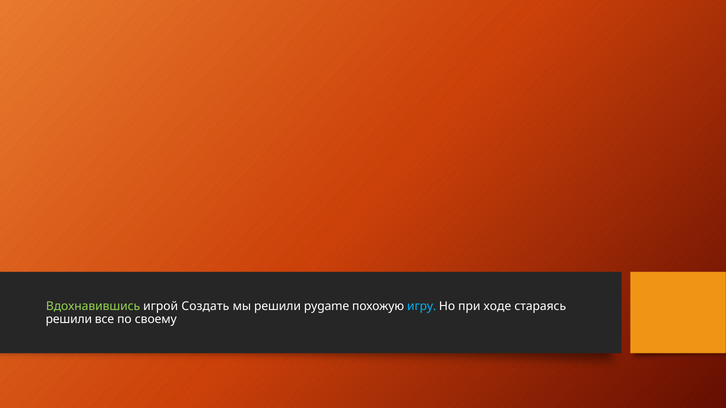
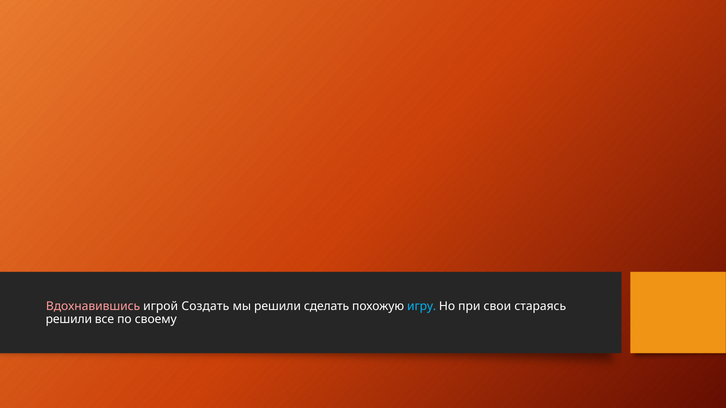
Вдохнавившись colour: light green -> pink
pygame: pygame -> сделать
ходе: ходе -> свои
